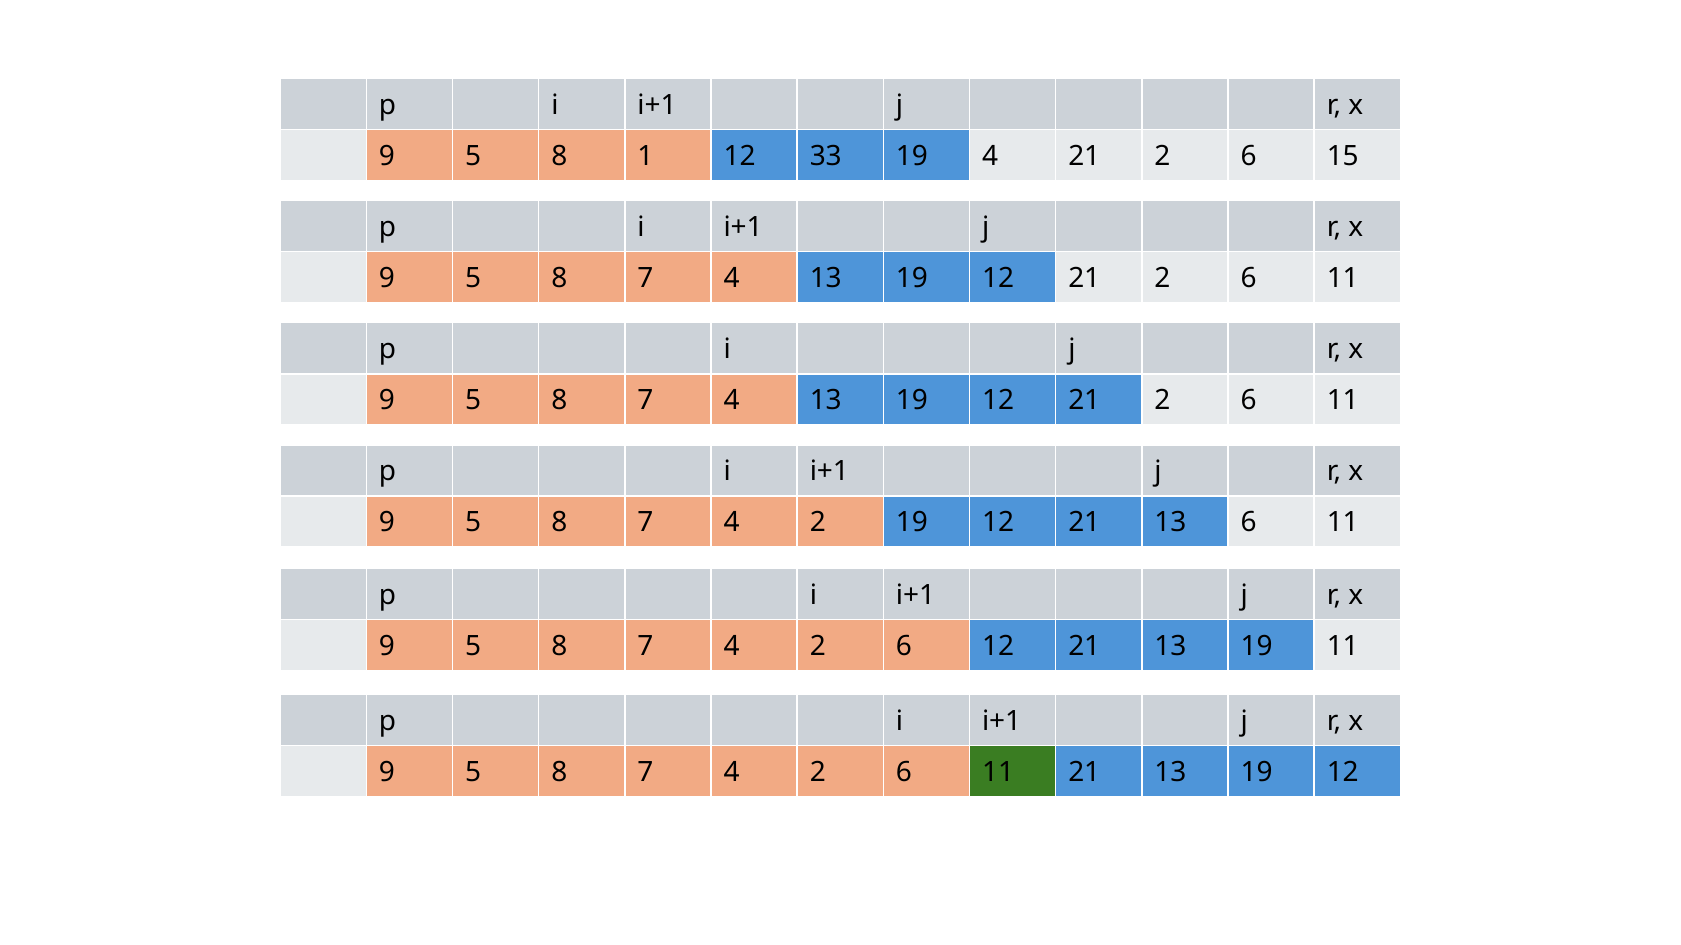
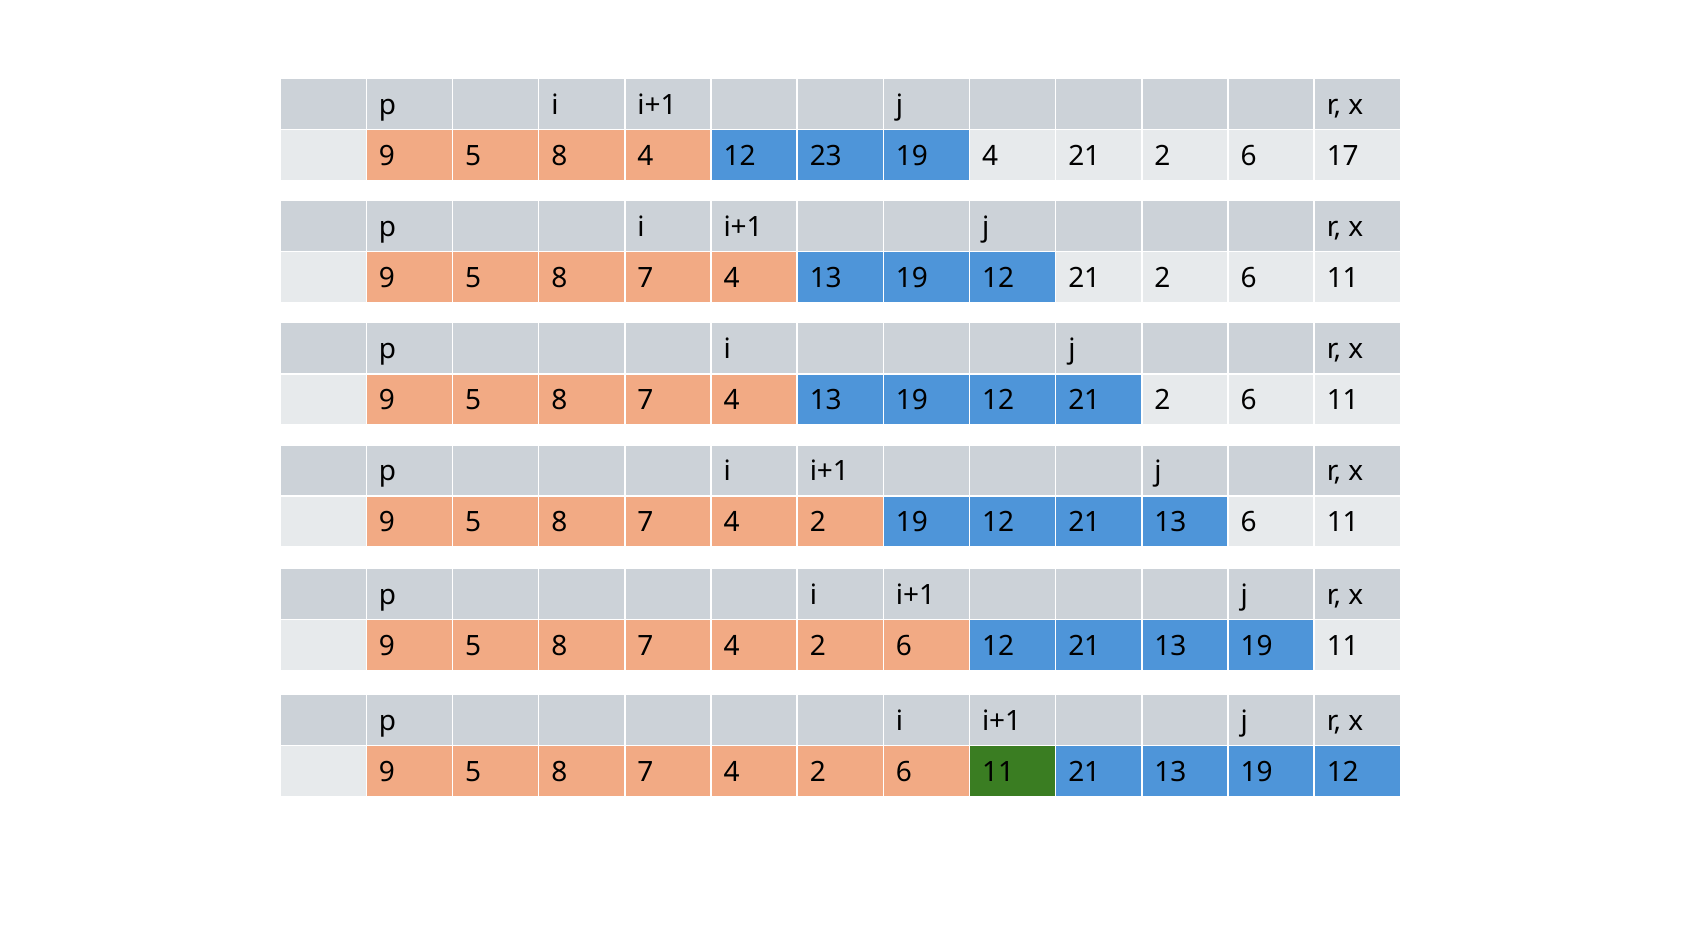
8 1: 1 -> 4
33: 33 -> 23
15: 15 -> 17
